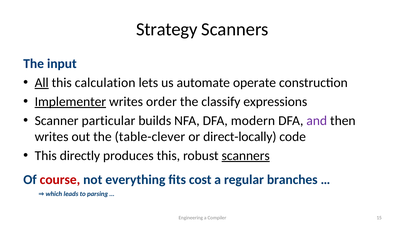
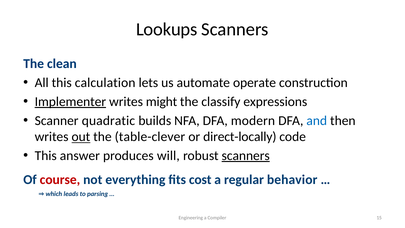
Strategy: Strategy -> Lookups
input: input -> clean
All underline: present -> none
order: order -> might
particular: particular -> quadratic
and colour: purple -> blue
out underline: none -> present
directly: directly -> answer
produces this: this -> will
branches: branches -> behavior
